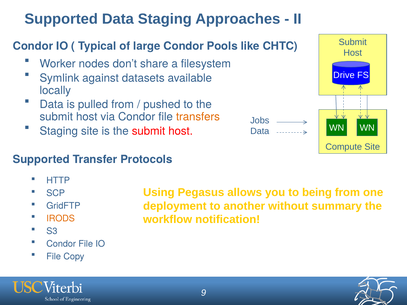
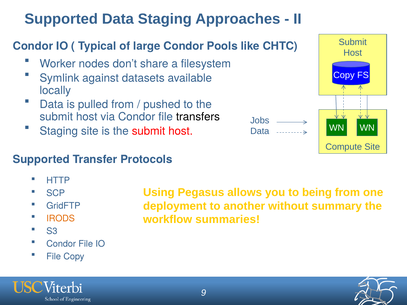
Drive at (344, 75): Drive -> Copy
transfers colour: orange -> black
notification: notification -> summaries
